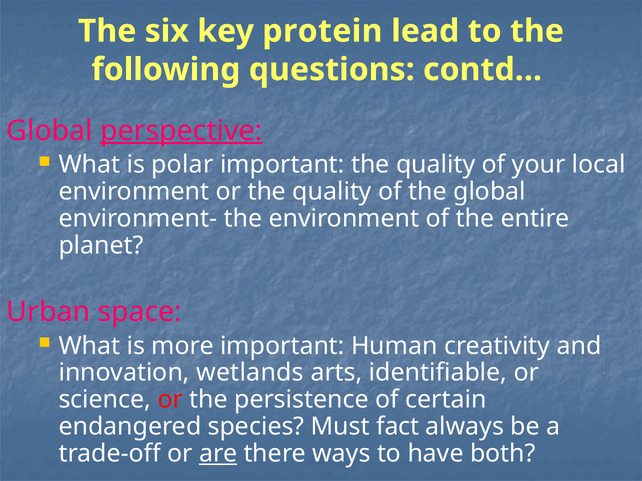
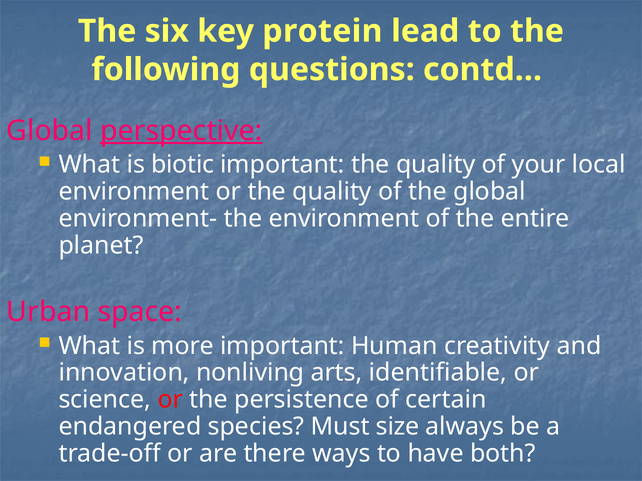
polar: polar -> biotic
wetlands: wetlands -> nonliving
fact: fact -> size
are underline: present -> none
